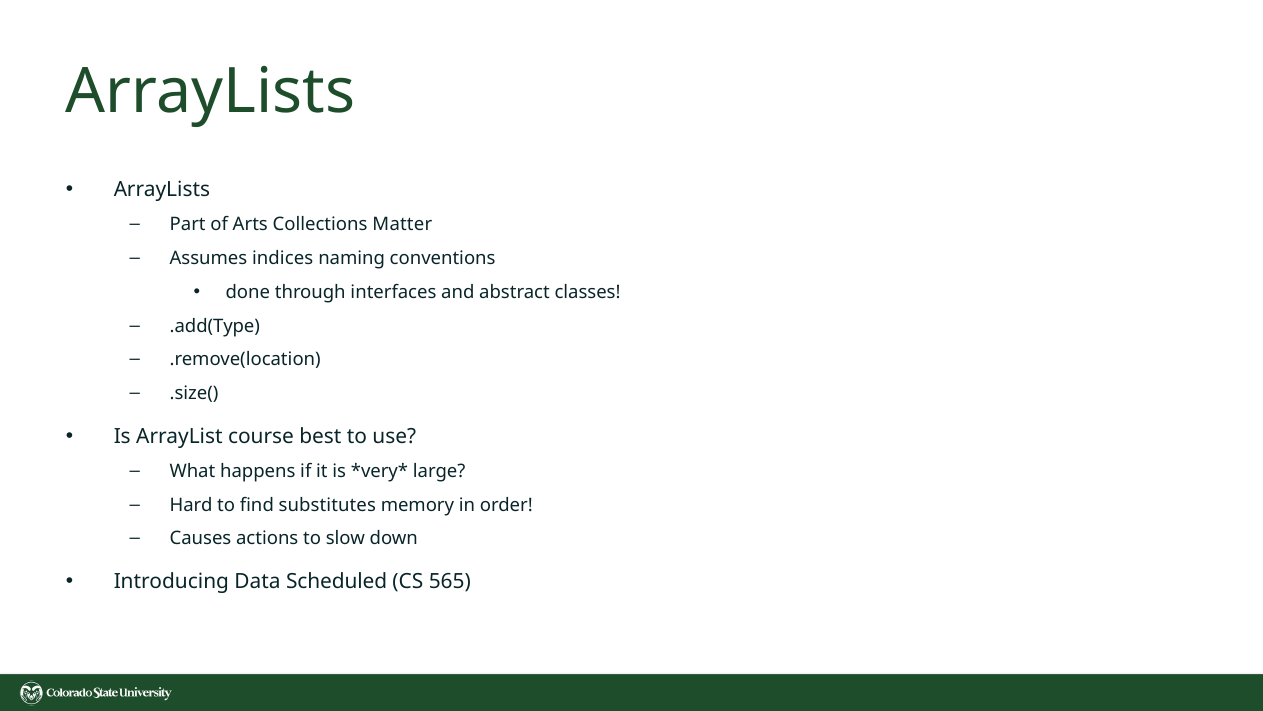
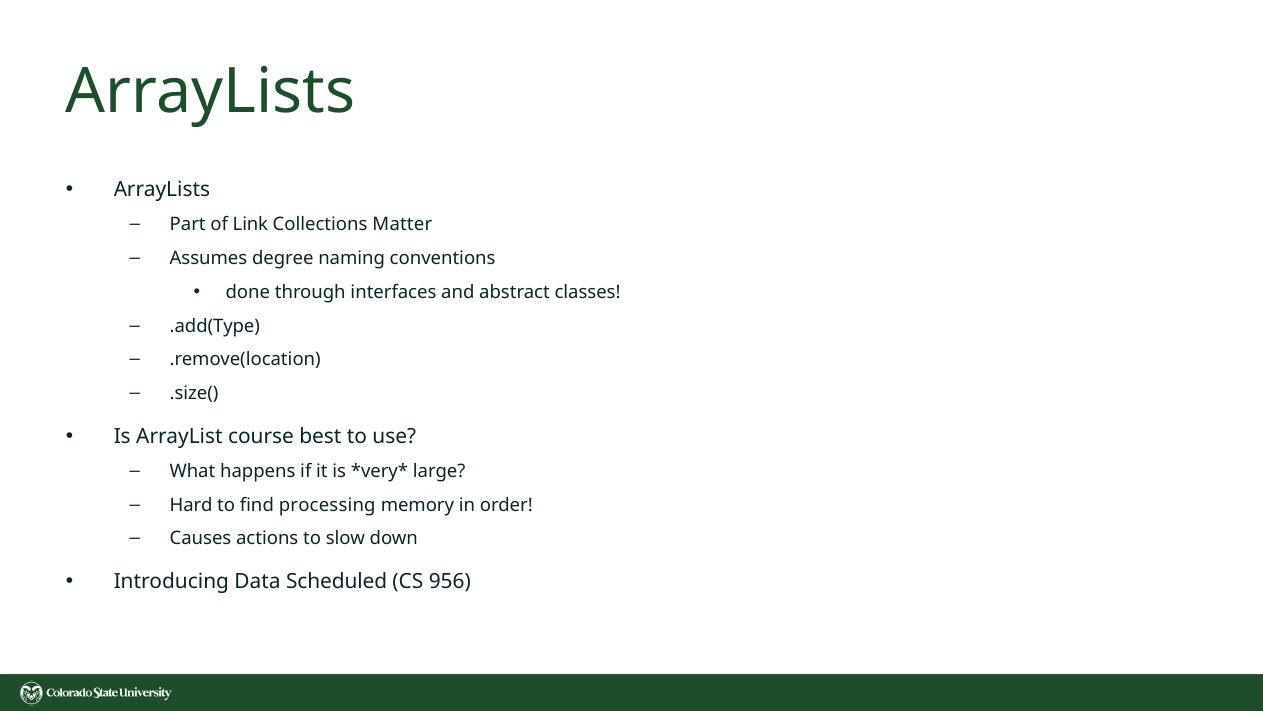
Arts: Arts -> Link
indices: indices -> degree
substitutes: substitutes -> processing
565: 565 -> 956
